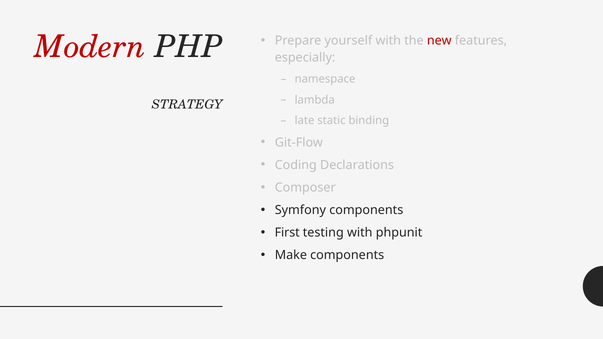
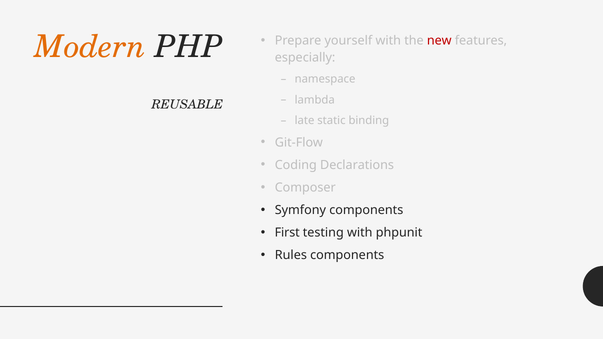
Modern colour: red -> orange
STRATEGY: STRATEGY -> REUSABLE
Make: Make -> Rules
